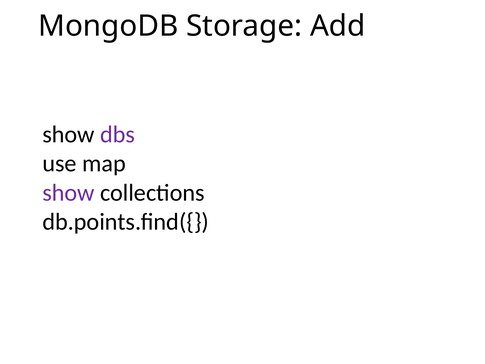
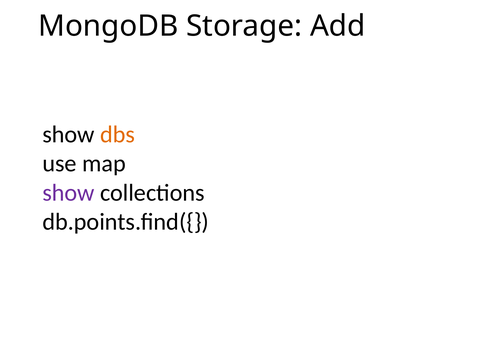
dbs colour: purple -> orange
